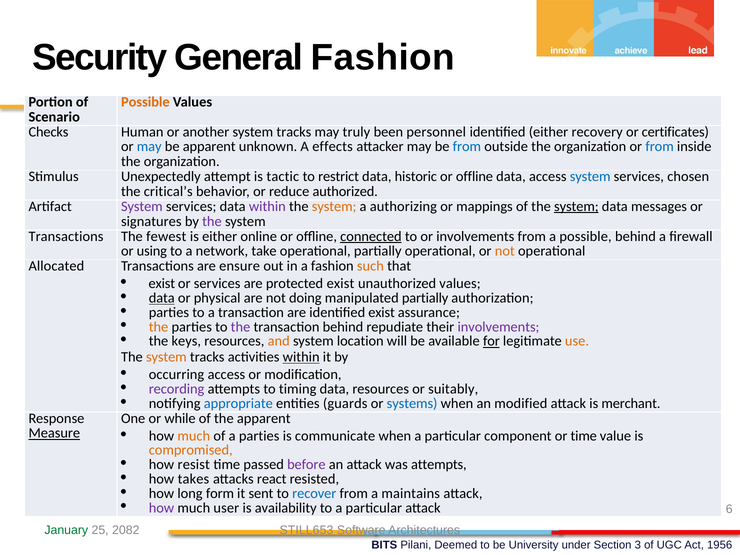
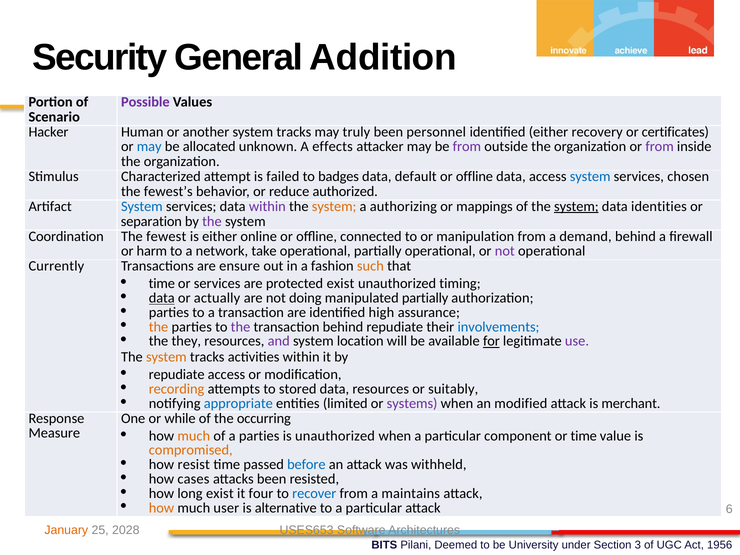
General Fashion: Fashion -> Addition
Possible at (145, 102) colour: orange -> purple
Checks: Checks -> Hacker
be apparent: apparent -> allocated
from at (467, 147) colour: blue -> purple
from at (660, 147) colour: blue -> purple
Unexpectedly: Unexpectedly -> Characterized
tactic: tactic -> failed
restrict: restrict -> badges
historic: historic -> default
critical’s: critical’s -> fewest’s
System at (142, 206) colour: purple -> blue
messages: messages -> identities
signatures: signatures -> separation
Transactions at (66, 236): Transactions -> Coordination
connected underline: present -> none
or involvements: involvements -> manipulation
a possible: possible -> demand
using: using -> harm
not at (505, 251) colour: orange -> purple
Allocated: Allocated -> Currently
exist at (162, 284): exist -> time
unauthorized values: values -> timing
physical: physical -> actually
identified exist: exist -> high
involvements at (499, 327) colour: purple -> blue
keys: keys -> they
and colour: orange -> purple
use colour: orange -> purple
within at (301, 357) underline: present -> none
occurring at (177, 375): occurring -> repudiate
recording colour: purple -> orange
timing: timing -> stored
guards: guards -> limited
systems colour: blue -> purple
the apparent: apparent -> occurring
Measure underline: present -> none
is communicate: communicate -> unauthorized
before colour: purple -> blue
was attempts: attempts -> withheld
takes: takes -> cases
attacks react: react -> been
long form: form -> exist
sent: sent -> four
how at (161, 508) colour: purple -> orange
availability: availability -> alternative
January colour: green -> orange
2082: 2082 -> 2028
STILL653: STILL653 -> USES653
